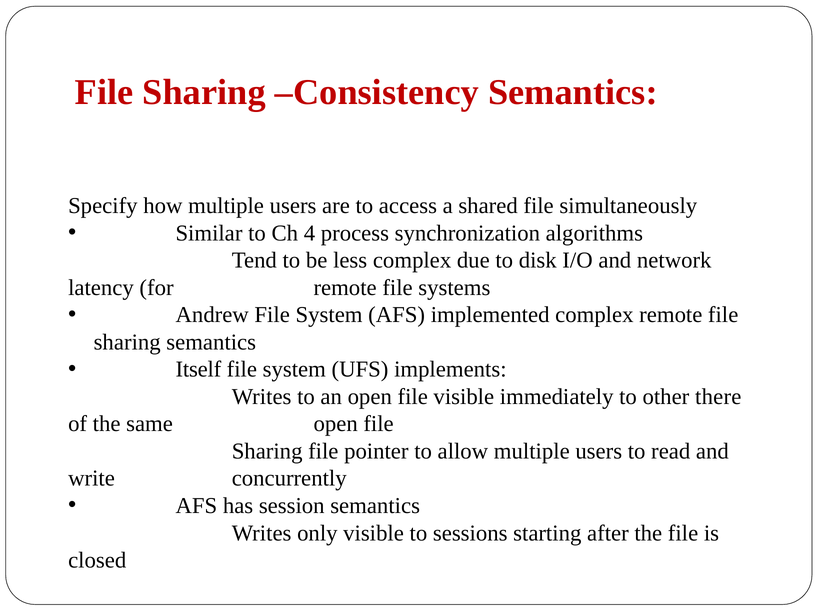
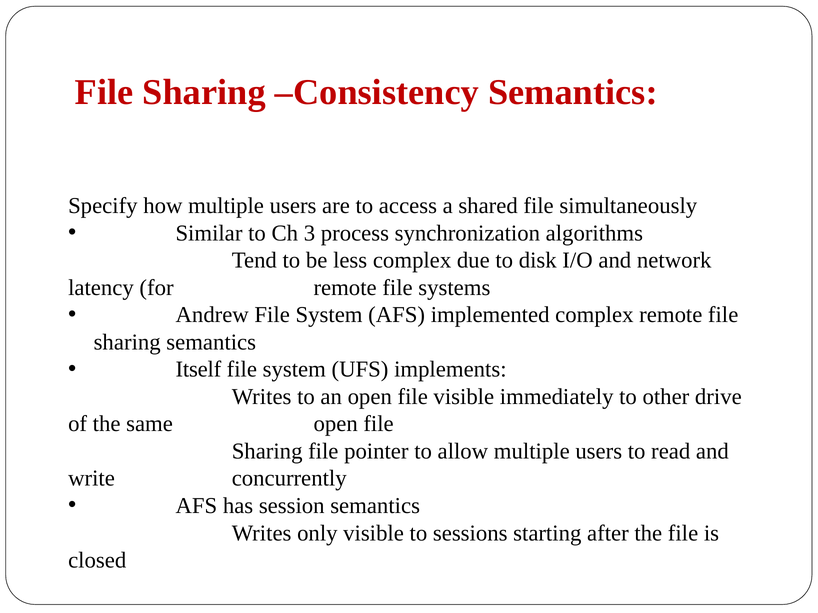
4: 4 -> 3
there: there -> drive
